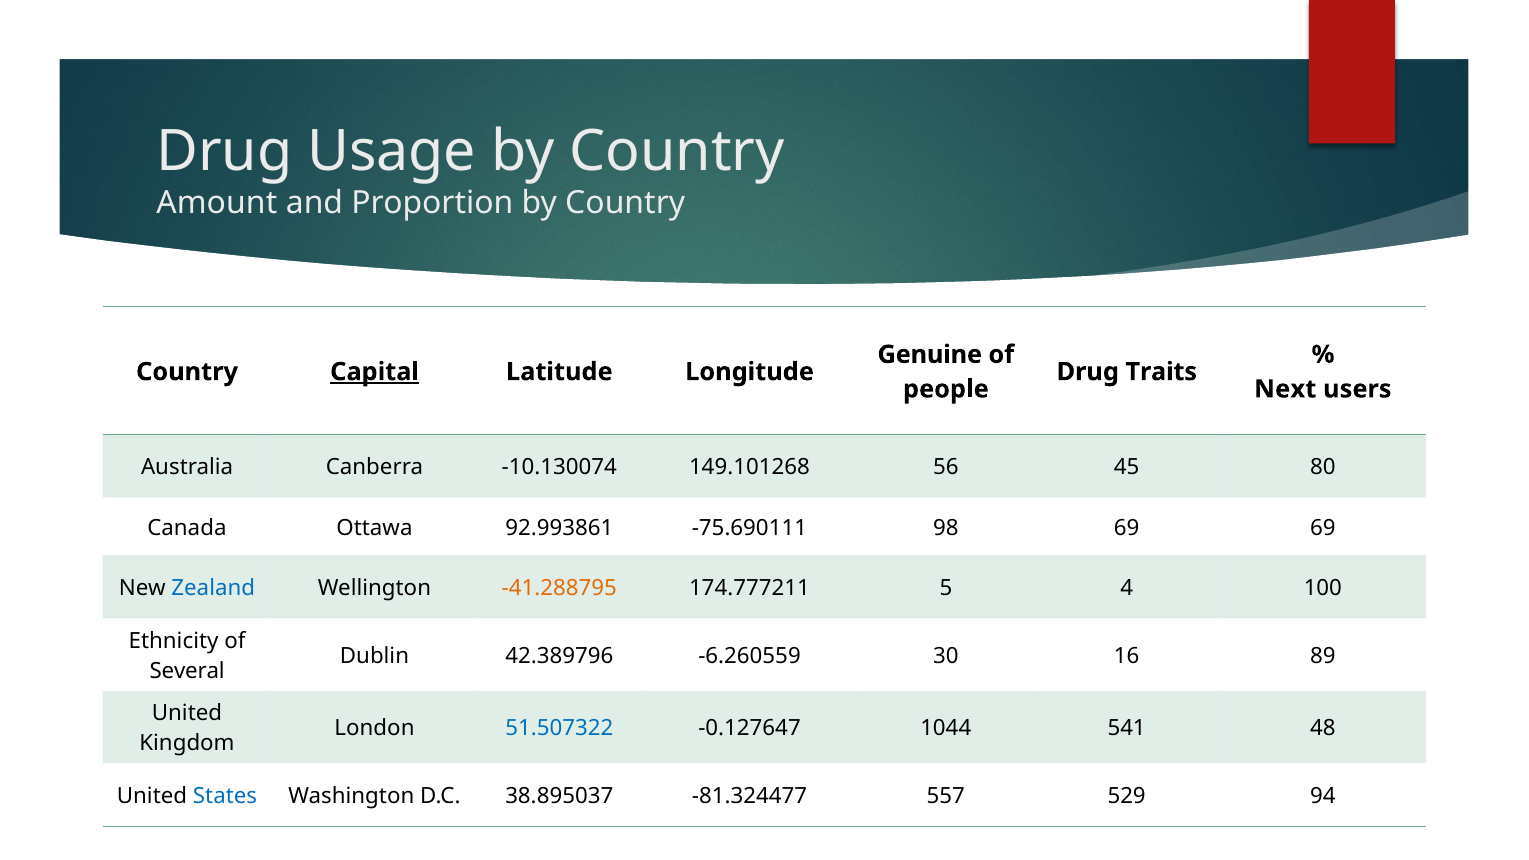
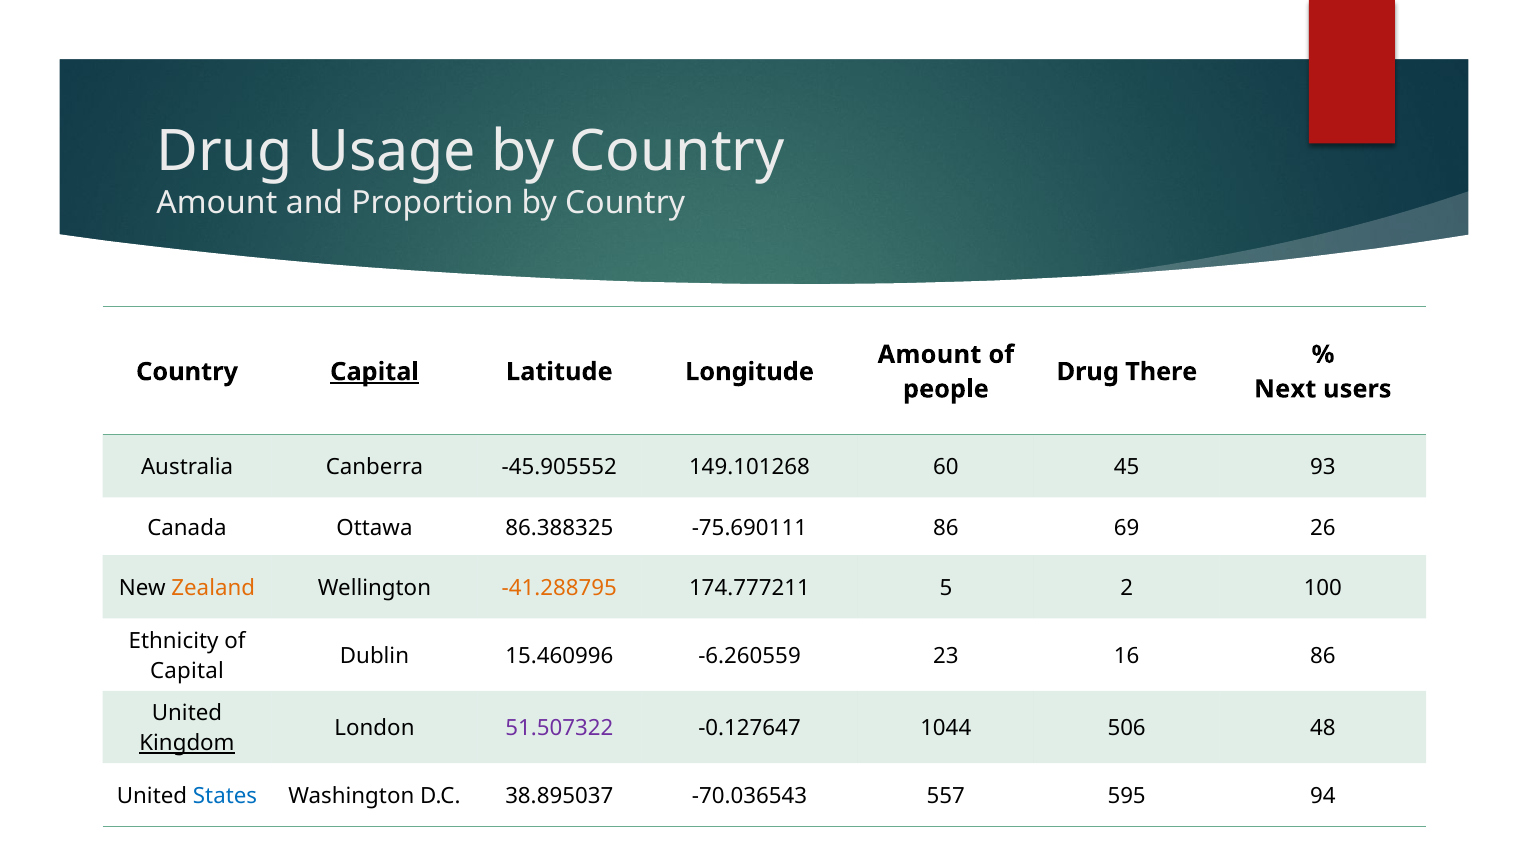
Genuine at (930, 355): Genuine -> Amount
Traits: Traits -> There
-10.130074: -10.130074 -> -45.905552
56: 56 -> 60
80: 80 -> 93
92.993861: 92.993861 -> 86.388325
-75.690111 98: 98 -> 86
69 69: 69 -> 26
Zealand colour: blue -> orange
4: 4 -> 2
42.389796: 42.389796 -> 15.460996
30: 30 -> 23
16 89: 89 -> 86
Several at (187, 671): Several -> Capital
51.507322 colour: blue -> purple
541: 541 -> 506
Kingdom underline: none -> present
-81.324477: -81.324477 -> -70.036543
529: 529 -> 595
